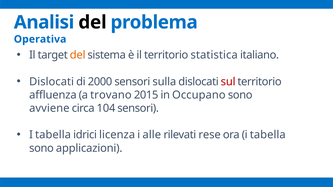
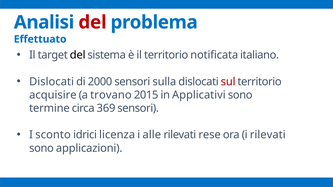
del at (92, 22) colour: black -> red
Operativa: Operativa -> Effettuato
del at (78, 55) colour: orange -> black
statistica: statistica -> notificata
affluenza: affluenza -> acquisire
Occupano: Occupano -> Applicativi
avviene: avviene -> termine
104: 104 -> 369
tabella at (53, 135): tabella -> sconto
ora i tabella: tabella -> rilevati
